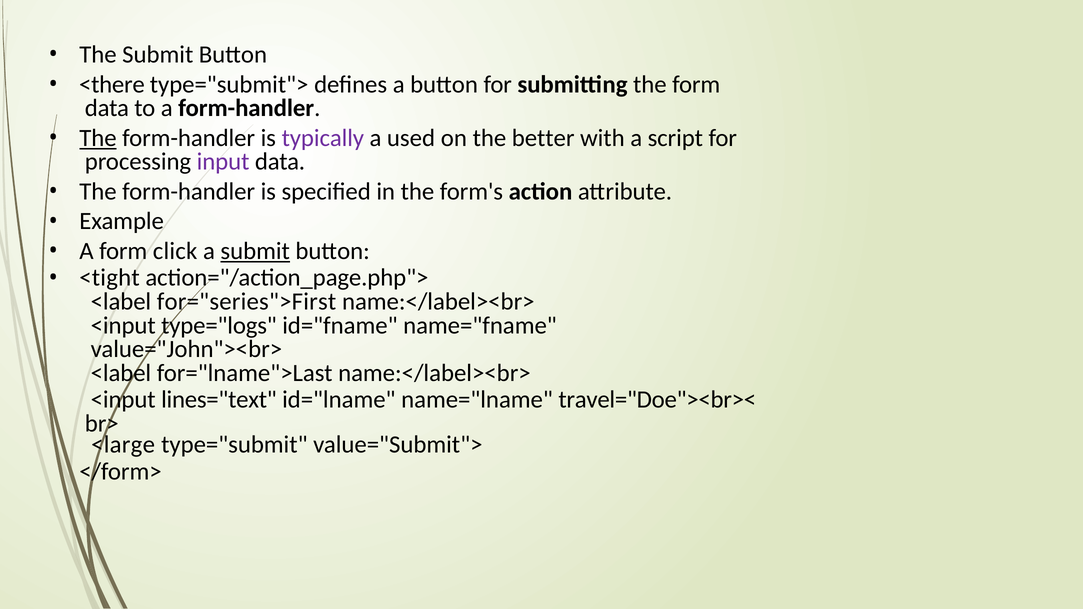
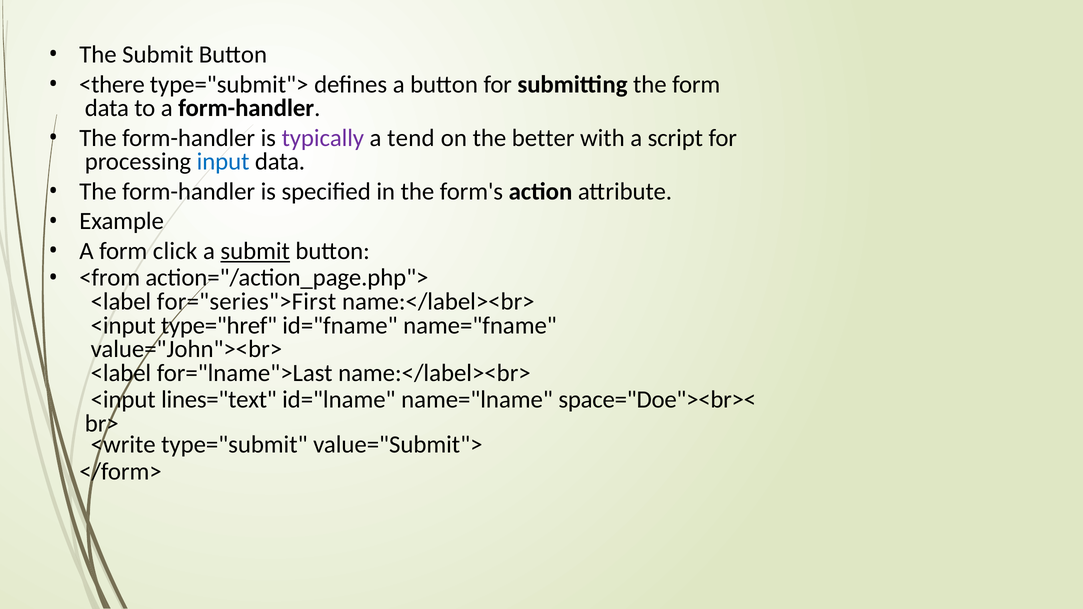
The at (98, 138) underline: present -> none
used: used -> tend
input colour: purple -> blue
<tight: <tight -> <from
type="logs: type="logs -> type="href
travel="Doe"><br><: travel="Doe"><br>< -> space="Doe"><br><
<large: <large -> <write
